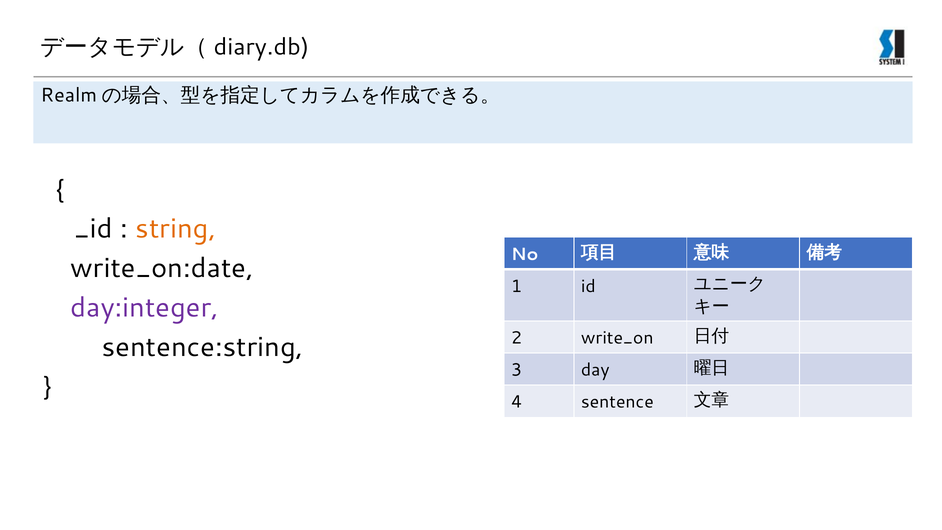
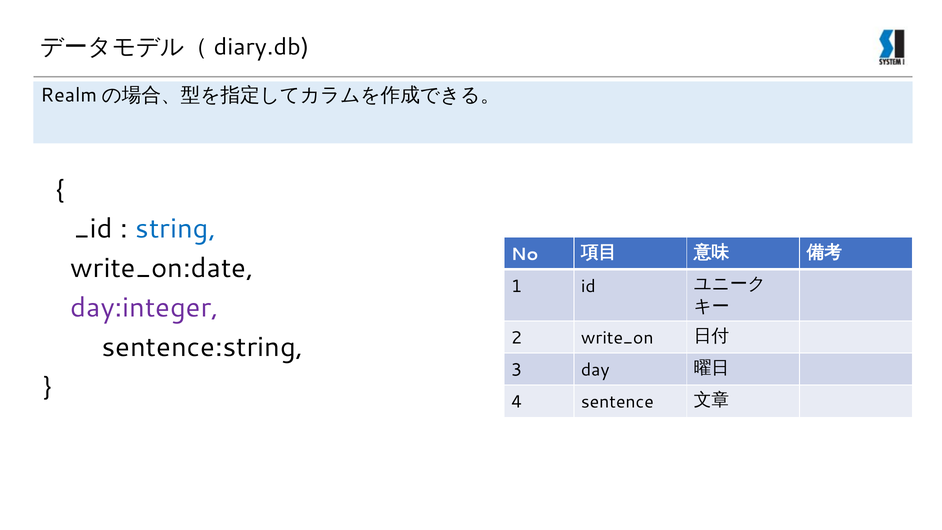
string colour: orange -> blue
